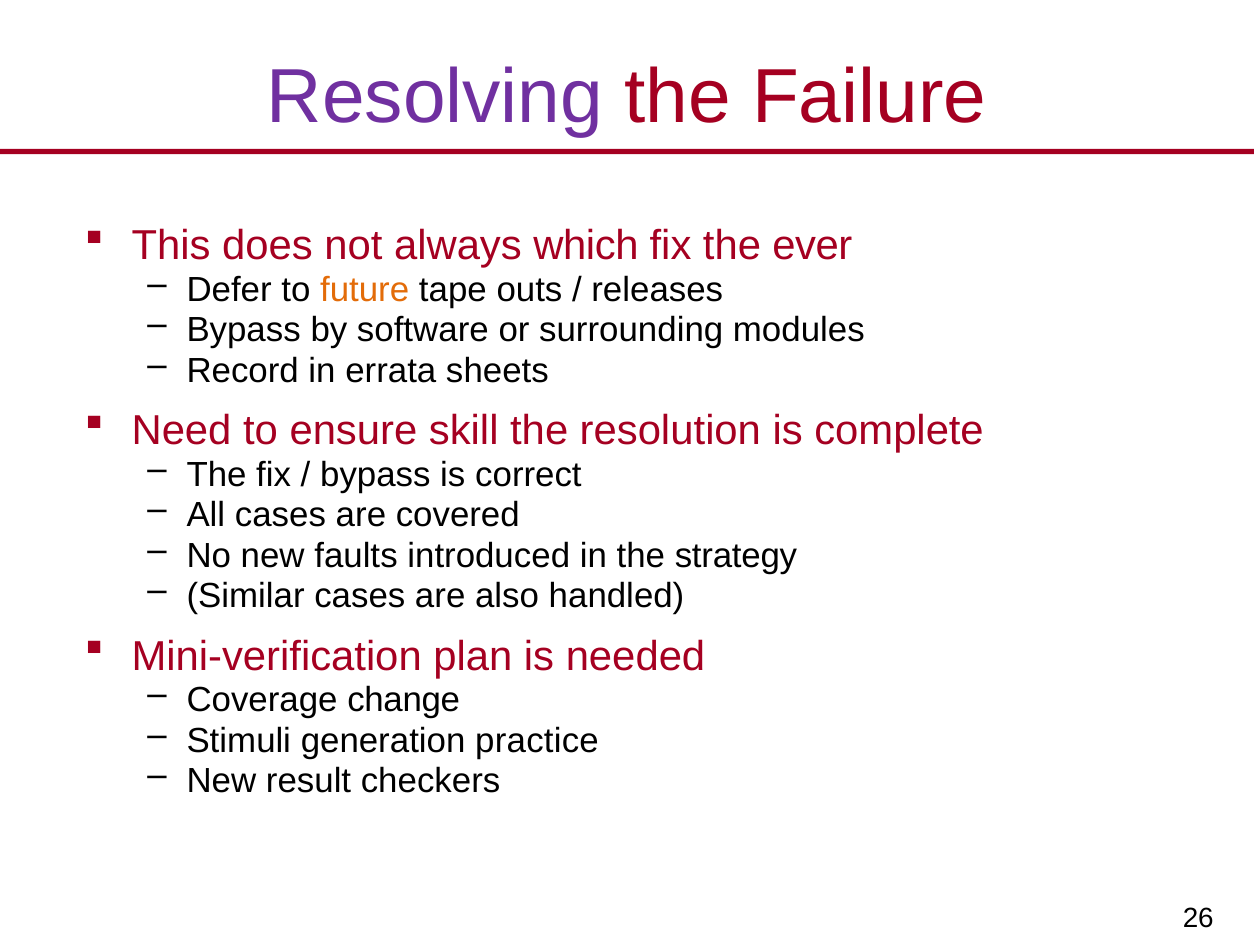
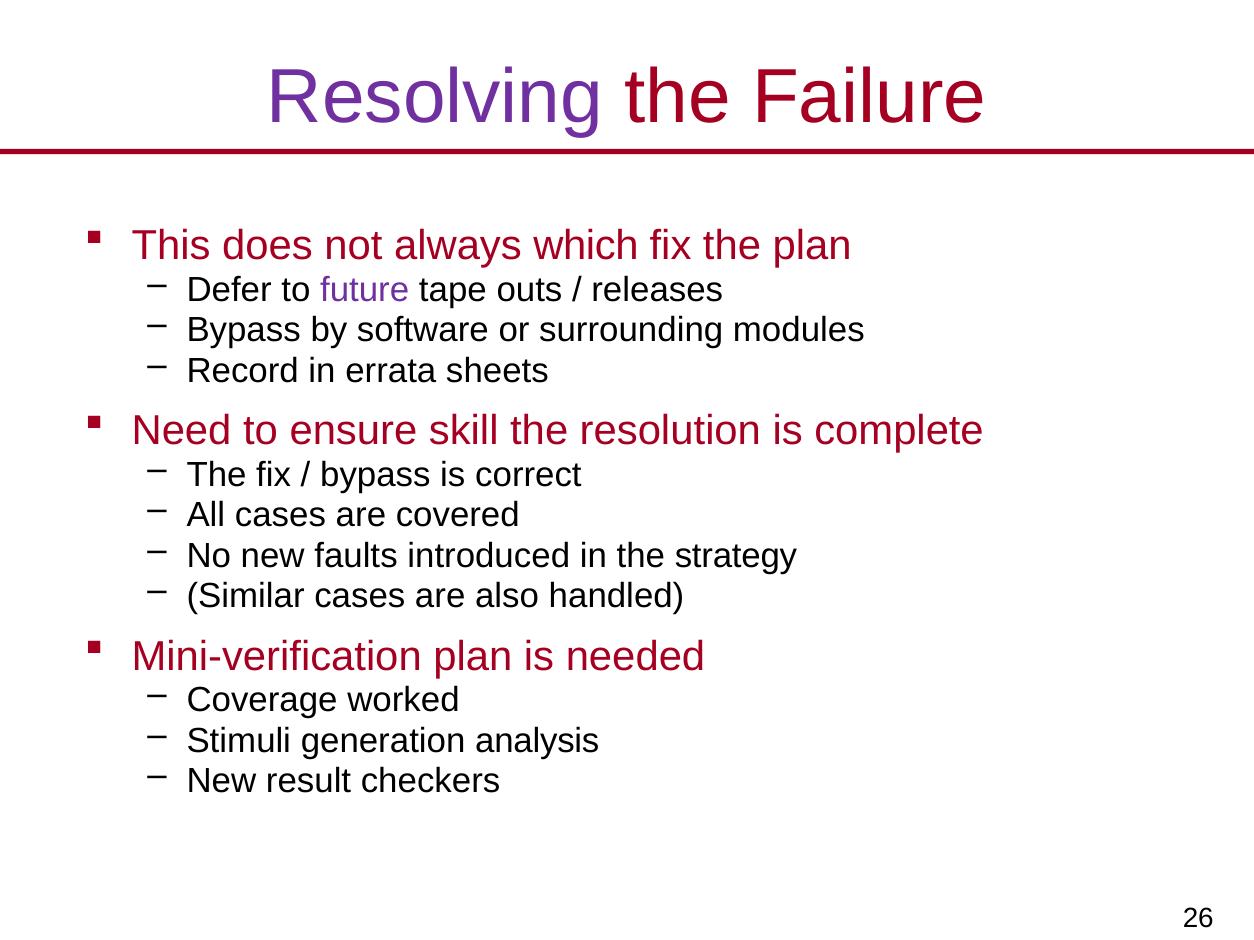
the ever: ever -> plan
future colour: orange -> purple
change: change -> worked
practice: practice -> analysis
